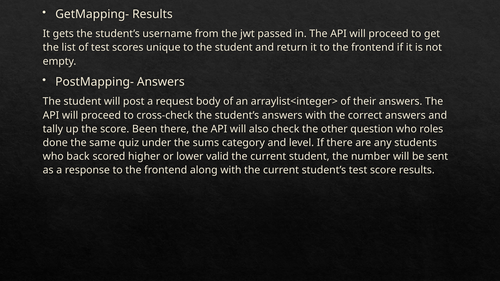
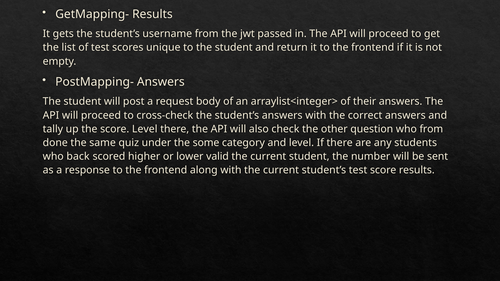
score Been: Been -> Level
who roles: roles -> from
sums: sums -> some
